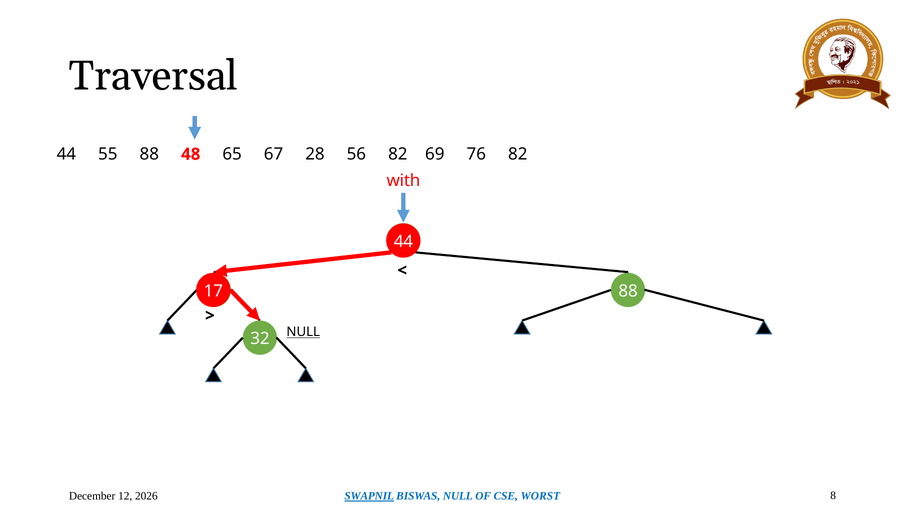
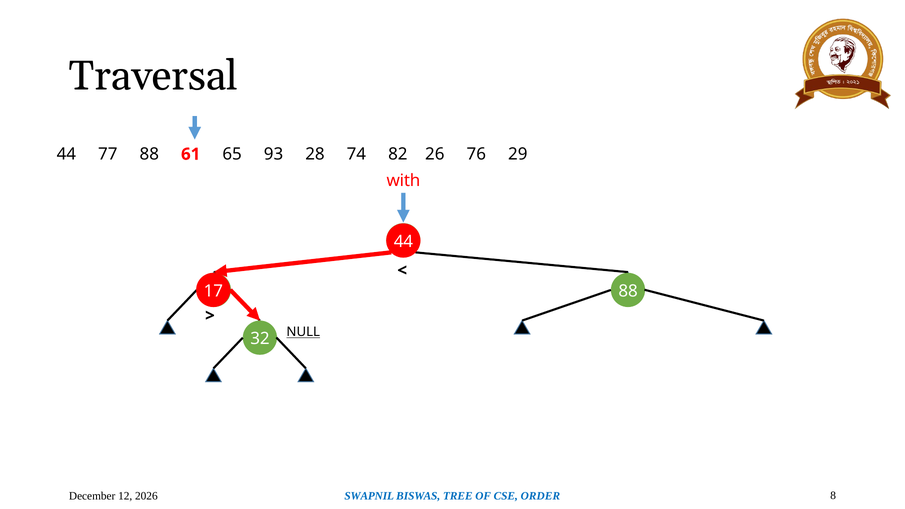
55: 55 -> 77
48: 48 -> 61
67: 67 -> 93
56: 56 -> 74
69: 69 -> 26
76 82: 82 -> 29
SWAPNIL underline: present -> none
BISWAS NULL: NULL -> TREE
WORST: WORST -> ORDER
